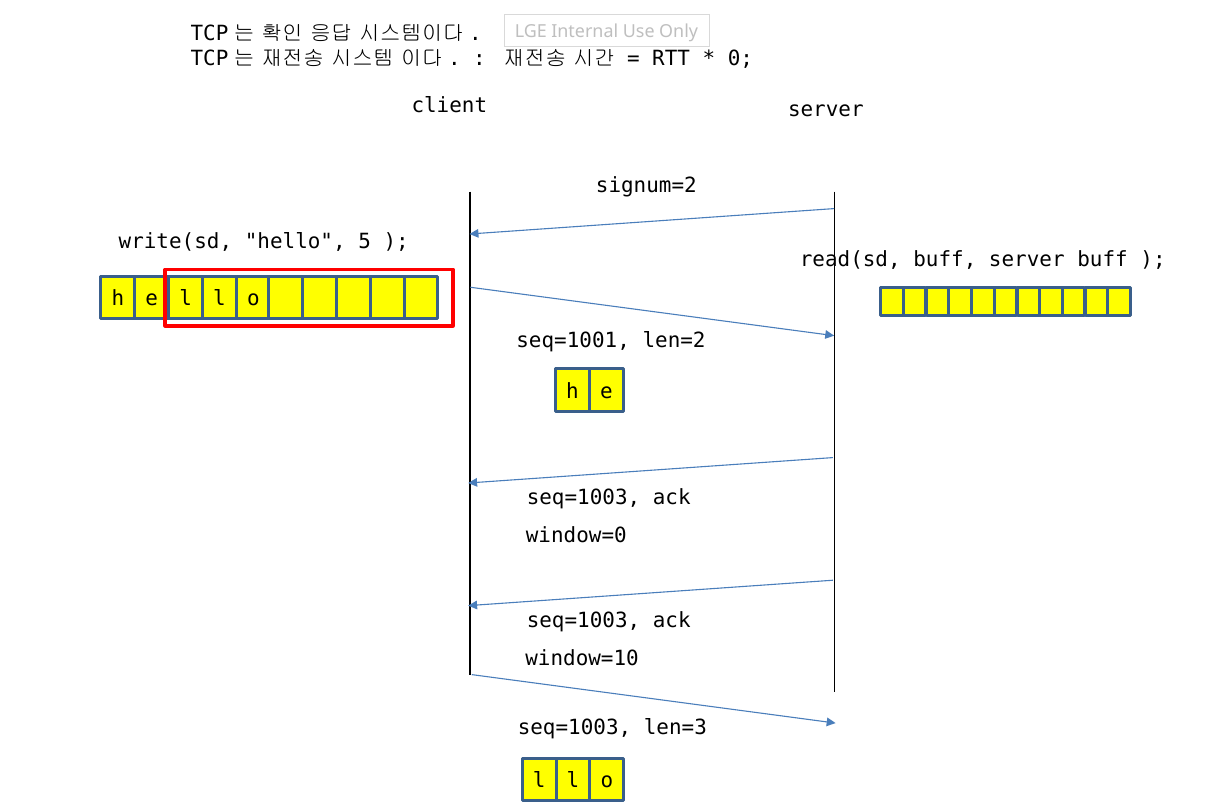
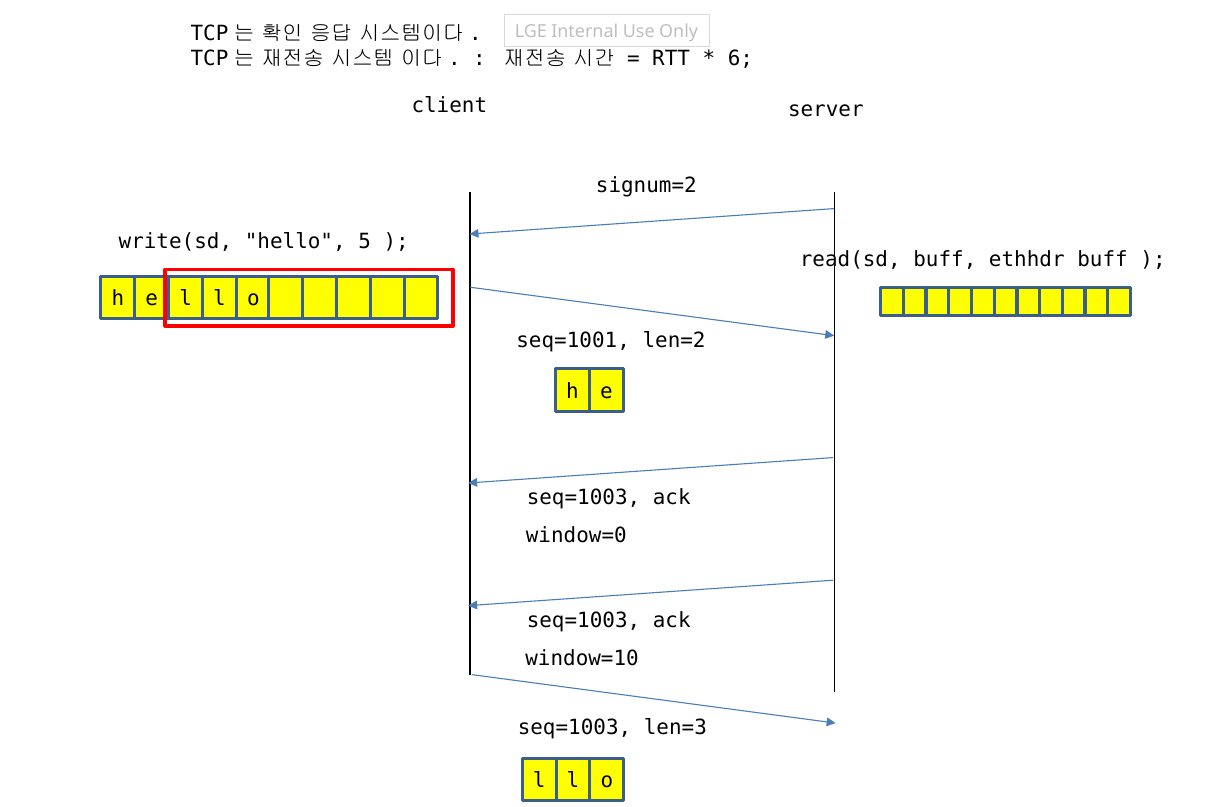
0: 0 -> 6
buff server: server -> ethhdr
